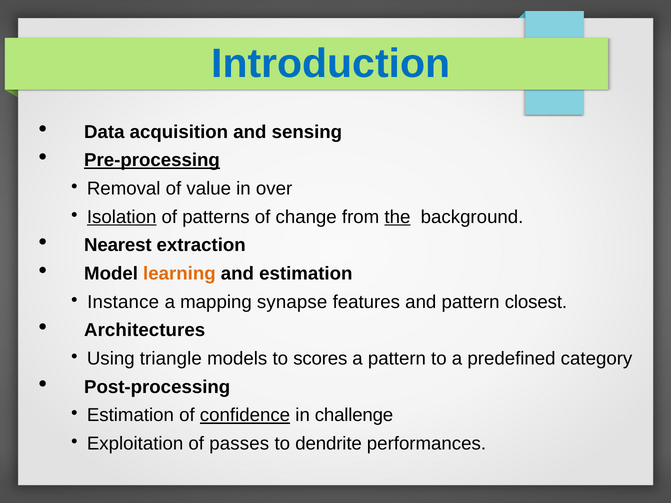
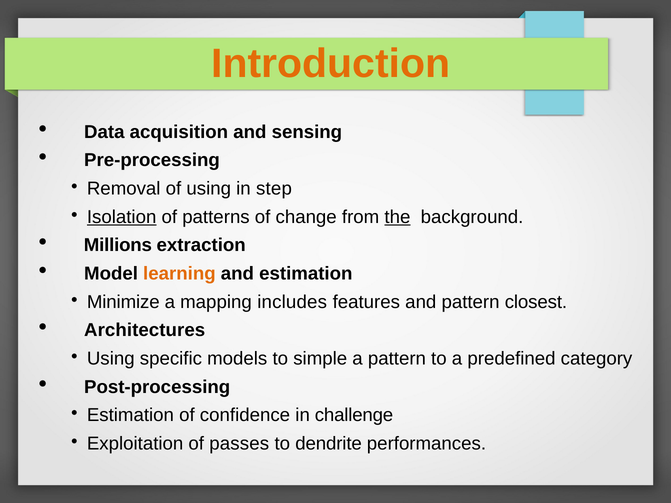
Introduction colour: blue -> orange
Pre-processing underline: present -> none
of value: value -> using
over: over -> step
Nearest: Nearest -> Millions
Instance: Instance -> Minimize
synapse: synapse -> includes
triangle: triangle -> specific
scores: scores -> simple
confidence underline: present -> none
